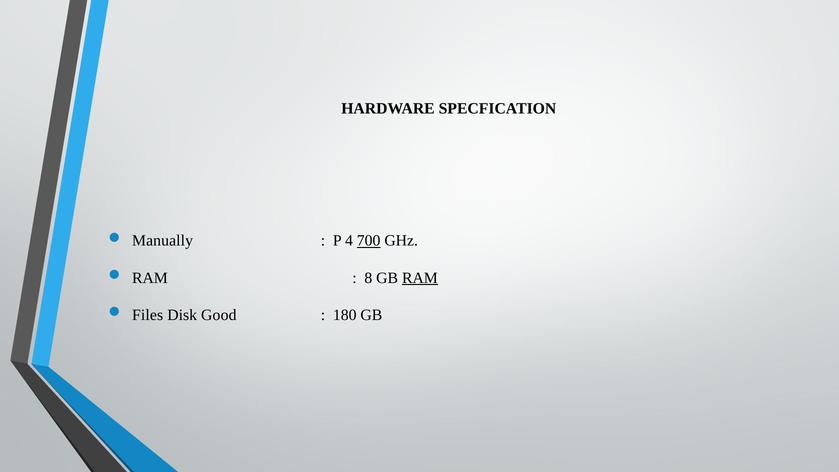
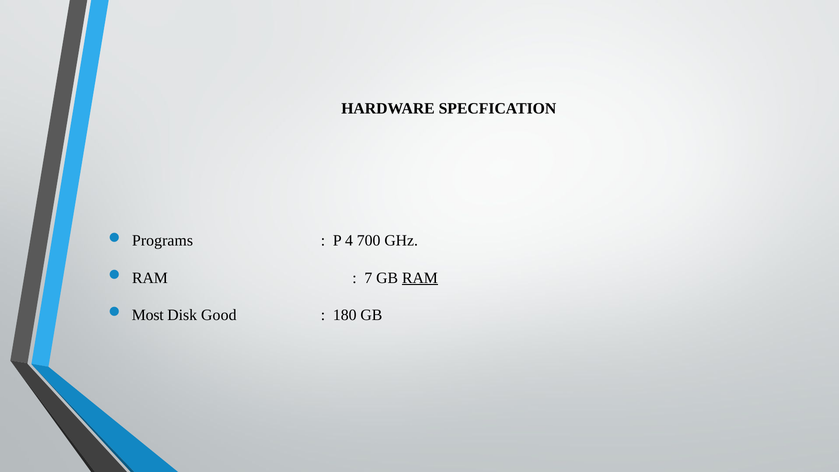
Manually: Manually -> Programs
700 underline: present -> none
8: 8 -> 7
Files: Files -> Most
